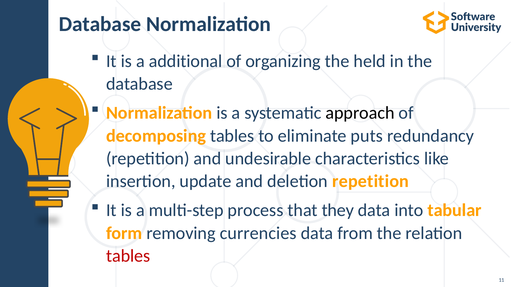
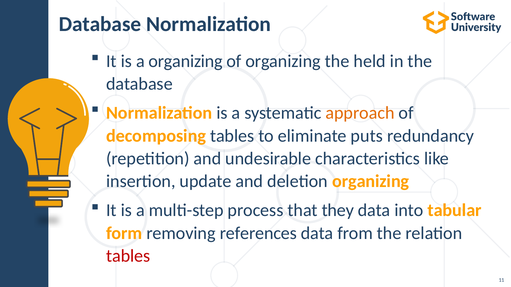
a additional: additional -> organizing
approach colour: black -> orange
deletion repetition: repetition -> organizing
currencies: currencies -> references
